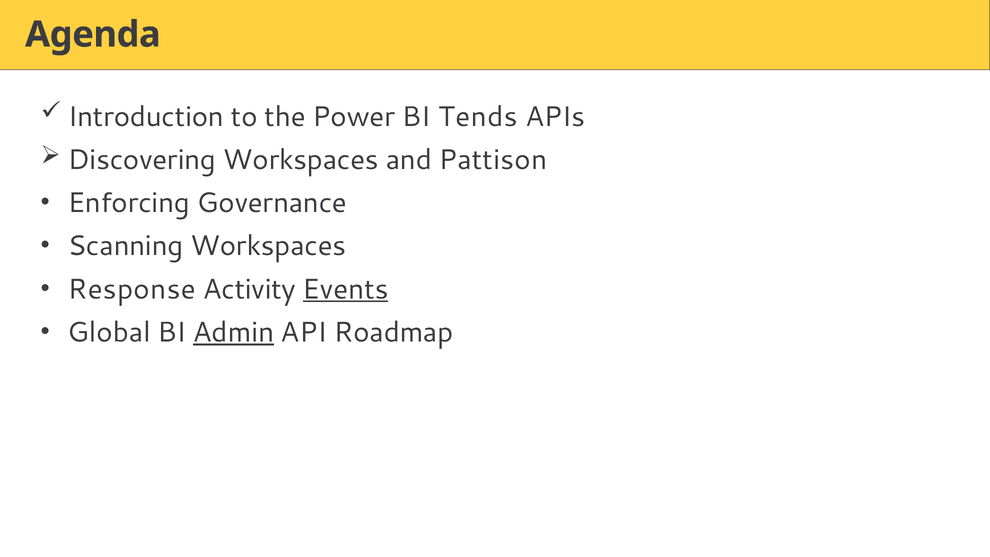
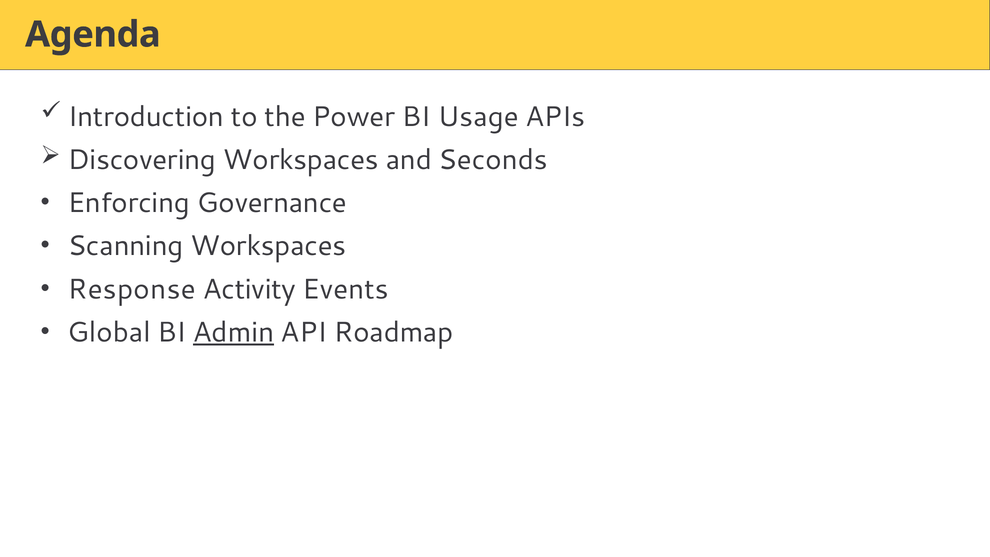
Tends: Tends -> Usage
Pattison: Pattison -> Seconds
Events underline: present -> none
